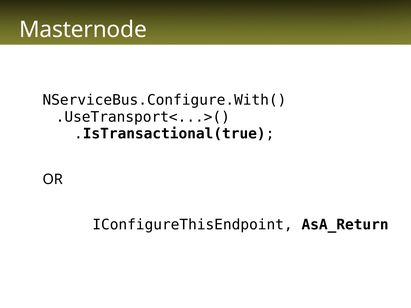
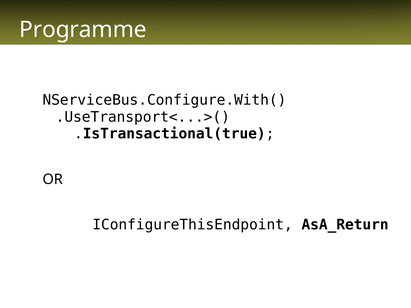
Masternode: Masternode -> Programme
